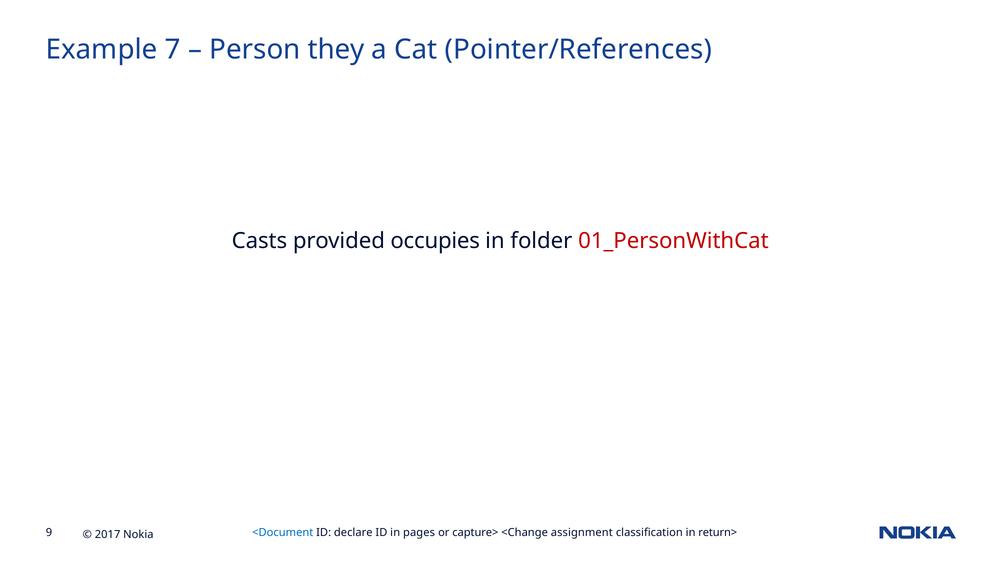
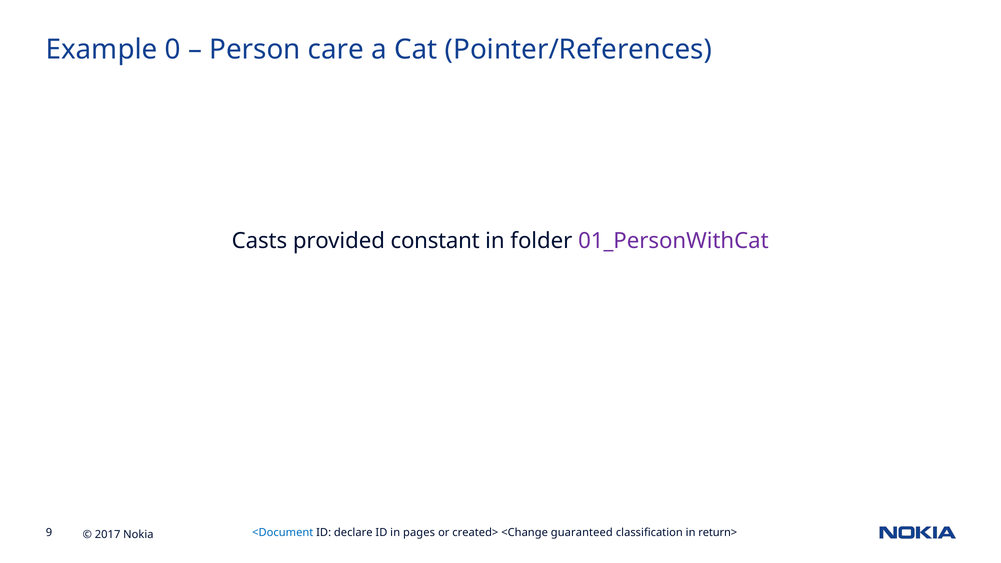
7: 7 -> 0
they: they -> care
occupies: occupies -> constant
01_PersonWithCat colour: red -> purple
capture>: capture> -> created>
assignment: assignment -> guaranteed
